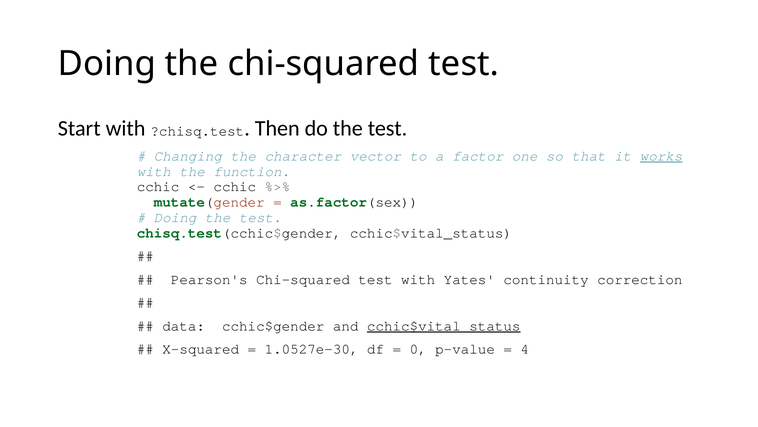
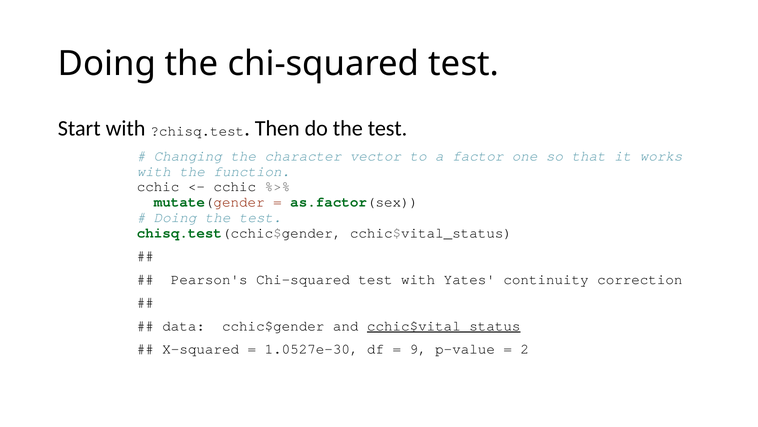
works underline: present -> none
0: 0 -> 9
4: 4 -> 2
